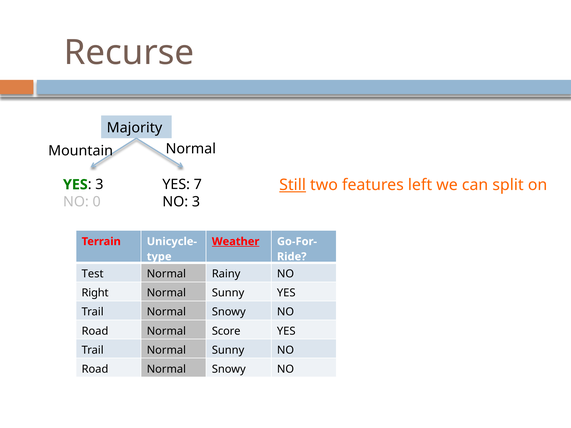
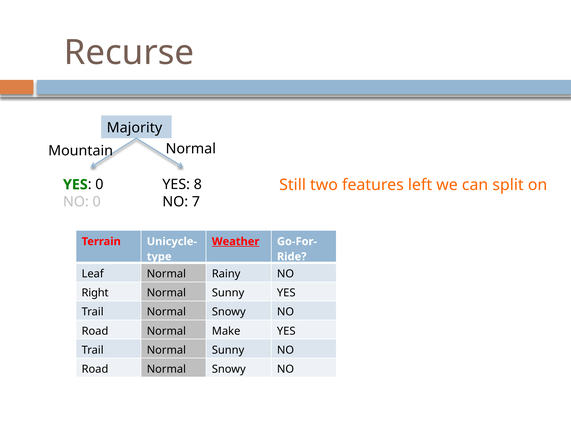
Still underline: present -> none
7: 7 -> 8
3 at (99, 185): 3 -> 0
NO 3: 3 -> 7
Test: Test -> Leaf
Score: Score -> Make
